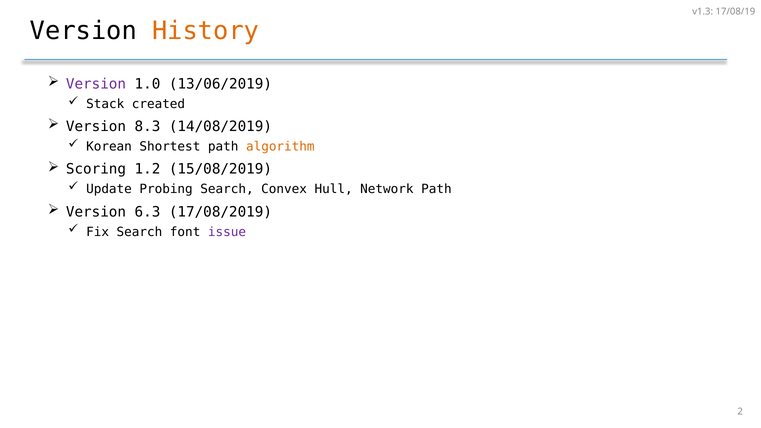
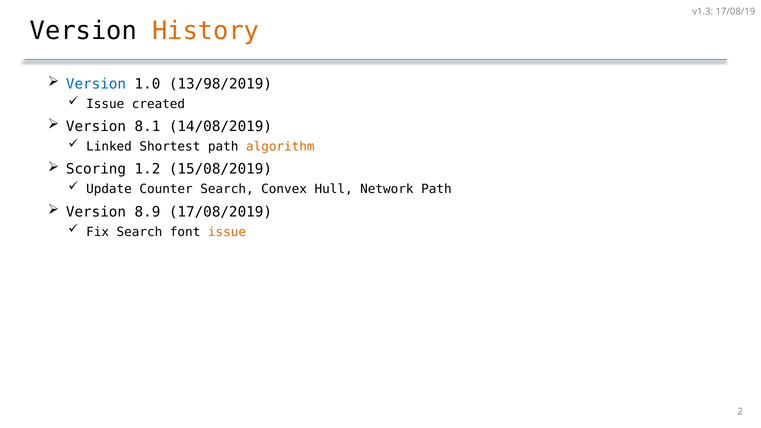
Version at (96, 84) colour: purple -> blue
13/06/2019: 13/06/2019 -> 13/98/2019
Stack at (105, 104): Stack -> Issue
8.3: 8.3 -> 8.1
Korean: Korean -> Linked
Probing: Probing -> Counter
6.3: 6.3 -> 8.9
issue at (227, 232) colour: purple -> orange
